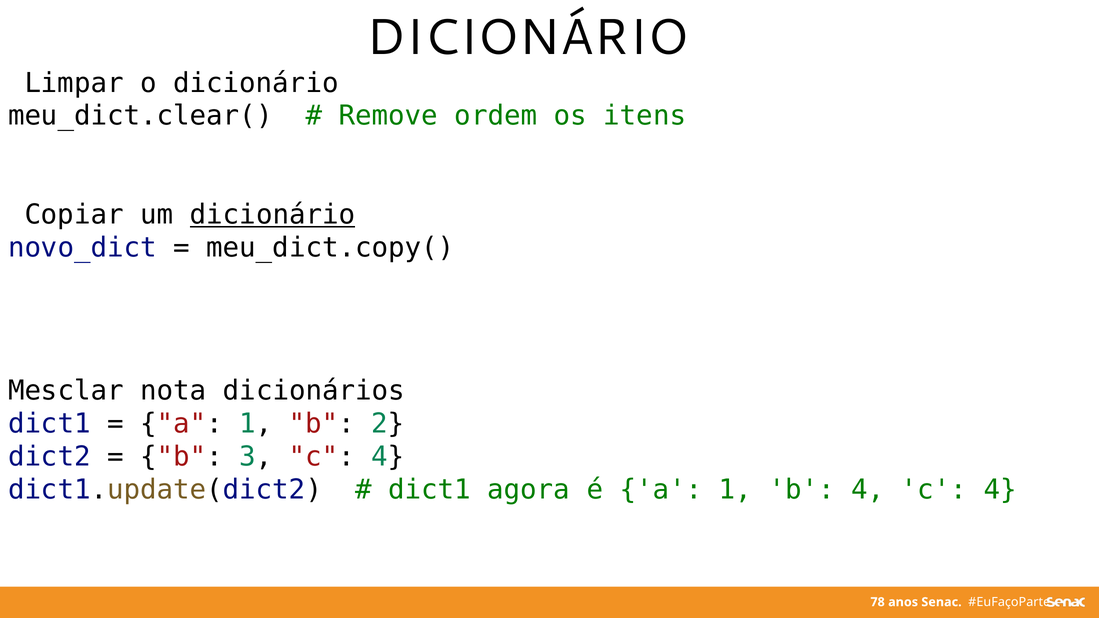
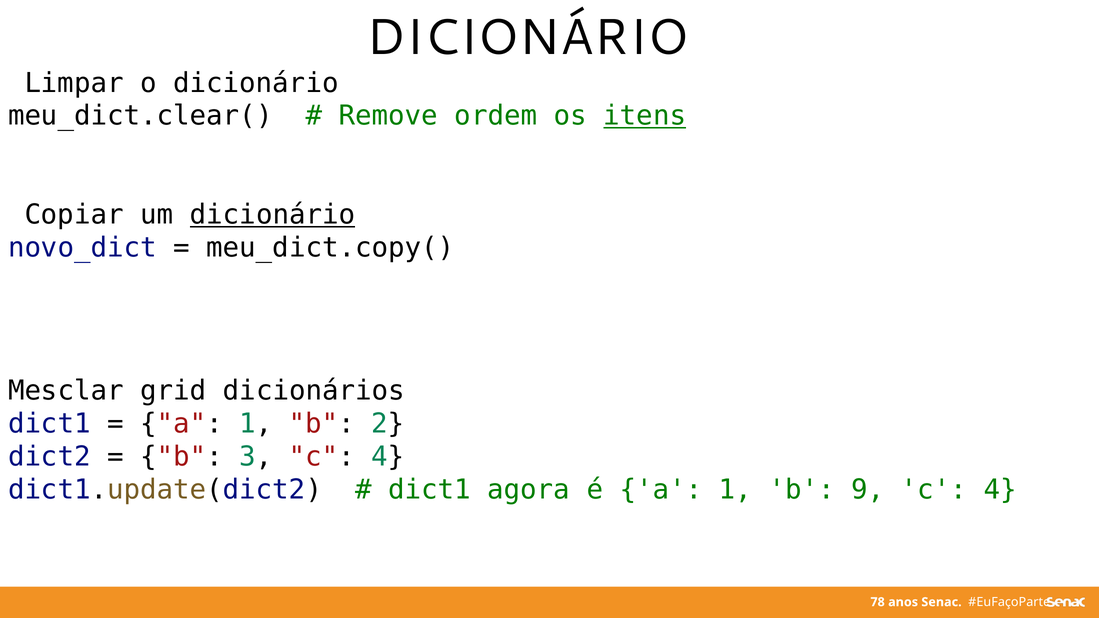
itens underline: none -> present
nota: nota -> grid
b 4: 4 -> 9
